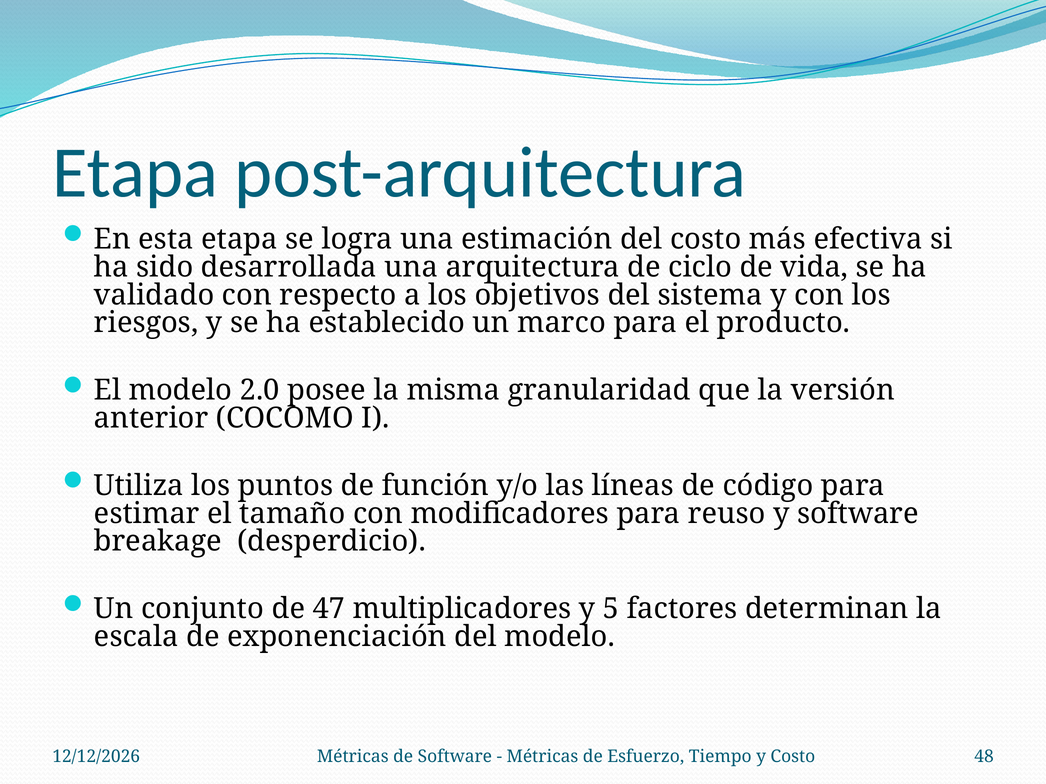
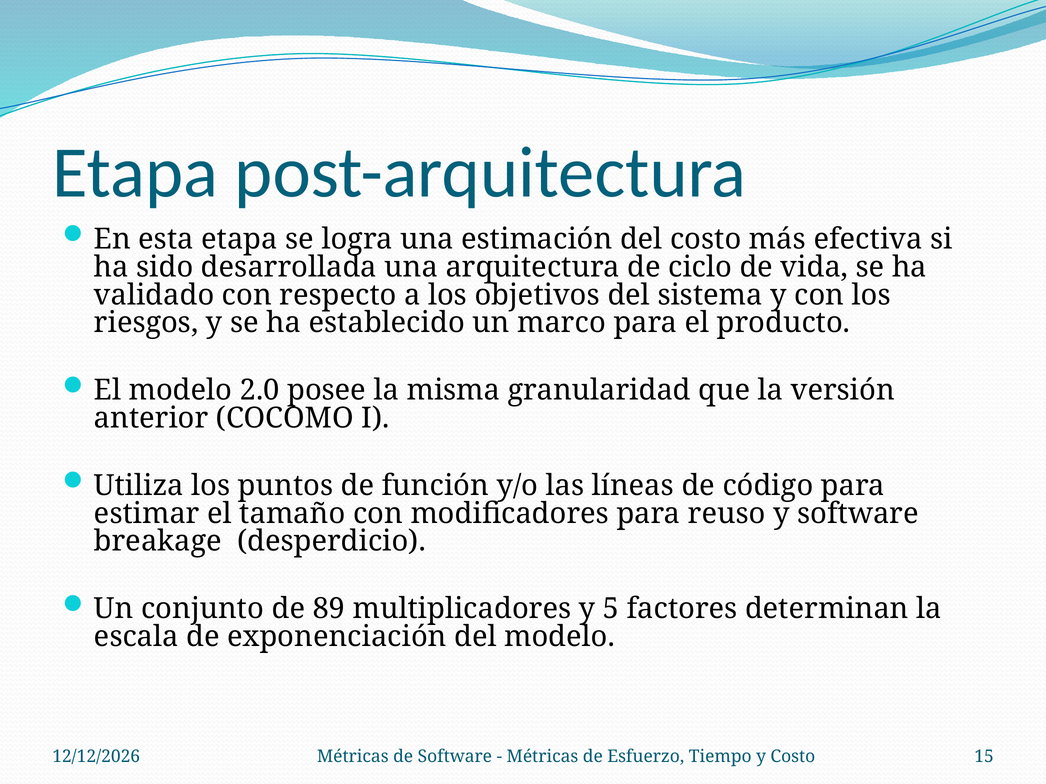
47: 47 -> 89
48: 48 -> 15
